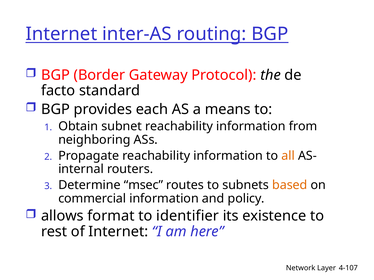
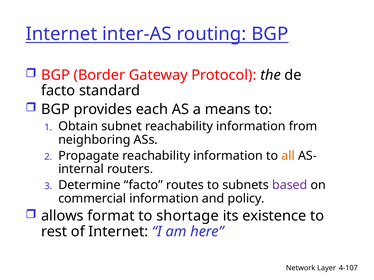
Determine msec: msec -> facto
based colour: orange -> purple
identifier: identifier -> shortage
